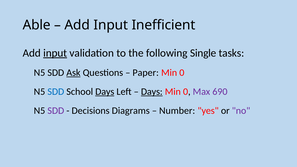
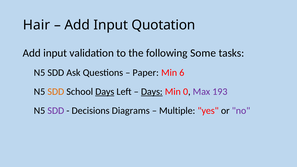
Able: Able -> Hair
Inefficient: Inefficient -> Quotation
input at (55, 53) underline: present -> none
Single: Single -> Some
Ask underline: present -> none
0 at (182, 73): 0 -> 6
SDD at (56, 92) colour: blue -> orange
690: 690 -> 193
Number: Number -> Multiple
